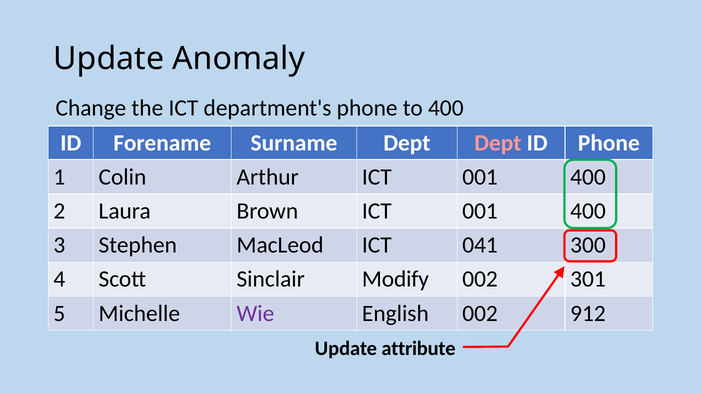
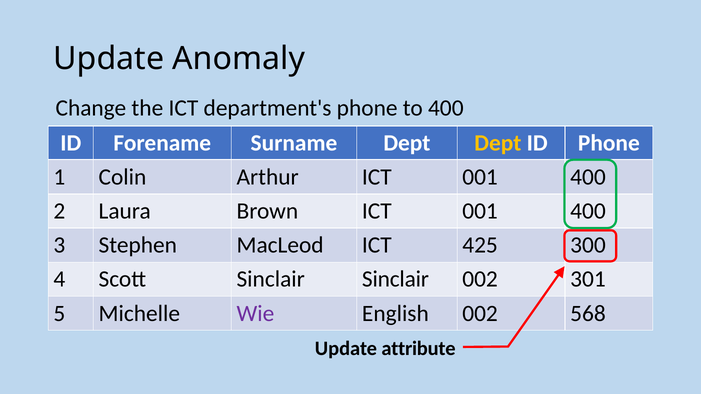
Dept at (498, 143) colour: pink -> yellow
041: 041 -> 425
Sinclair Modify: Modify -> Sinclair
912: 912 -> 568
